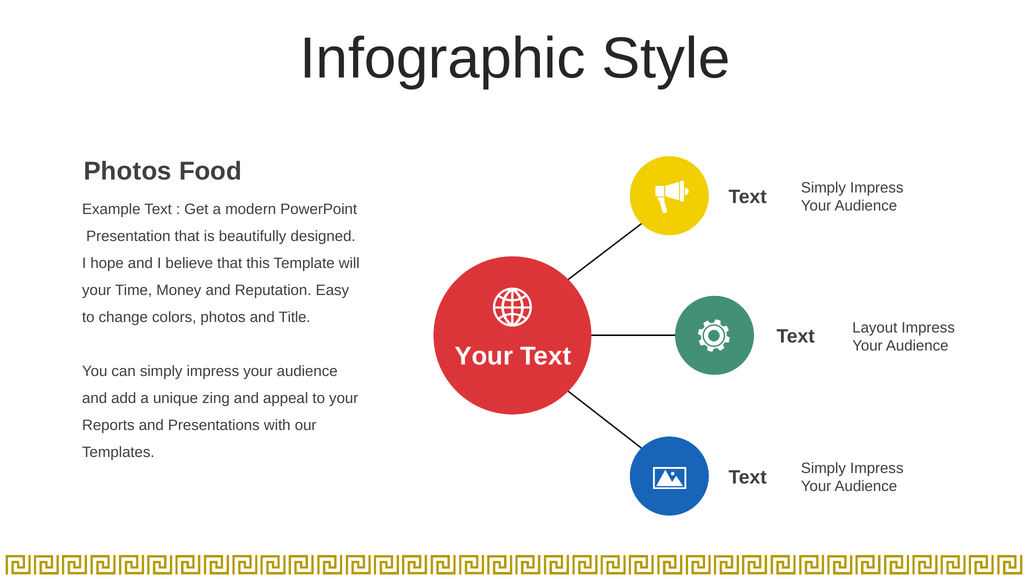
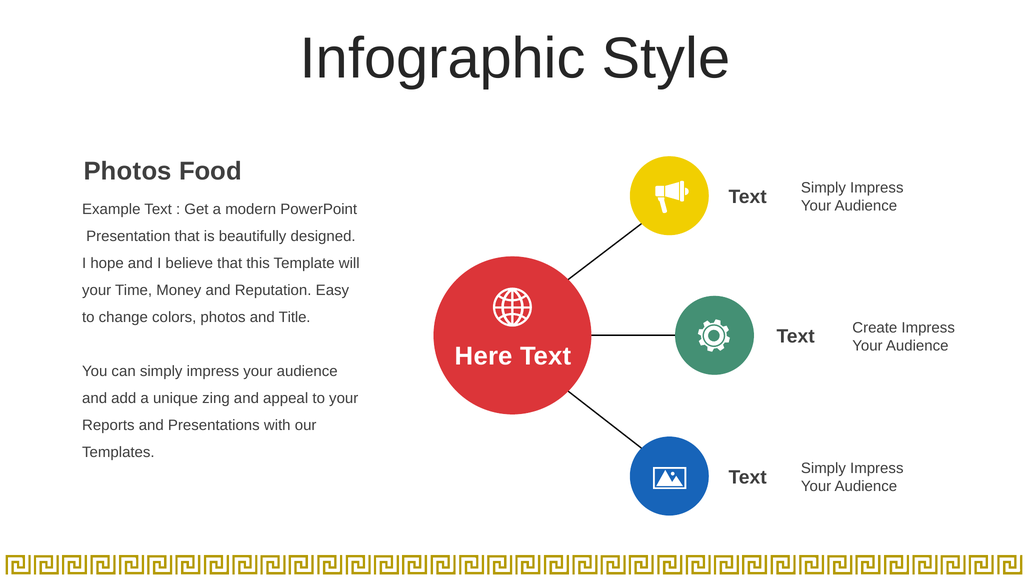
Layout: Layout -> Create
Your at (484, 356): Your -> Here
